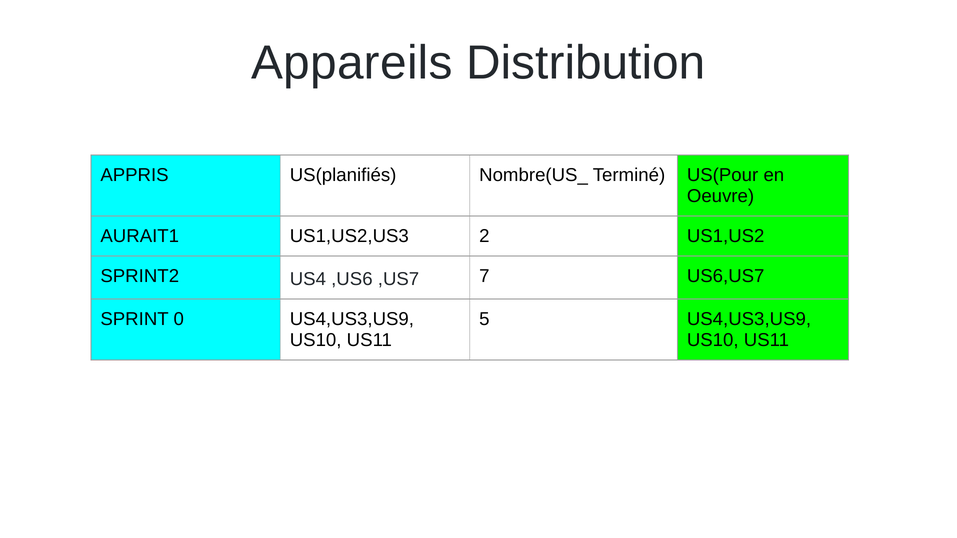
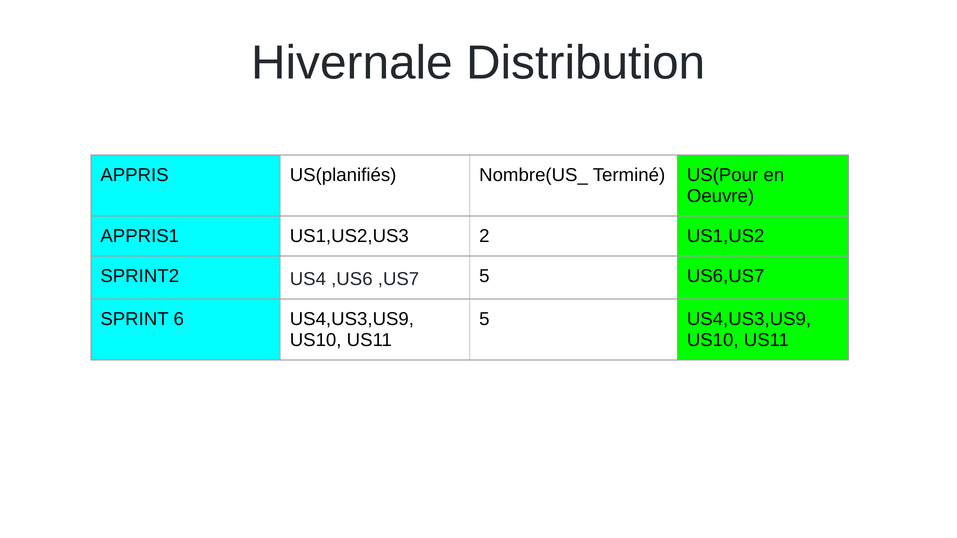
Appareils: Appareils -> Hivernale
AURAIT1: AURAIT1 -> APPRIS1
,US7 7: 7 -> 5
0: 0 -> 6
